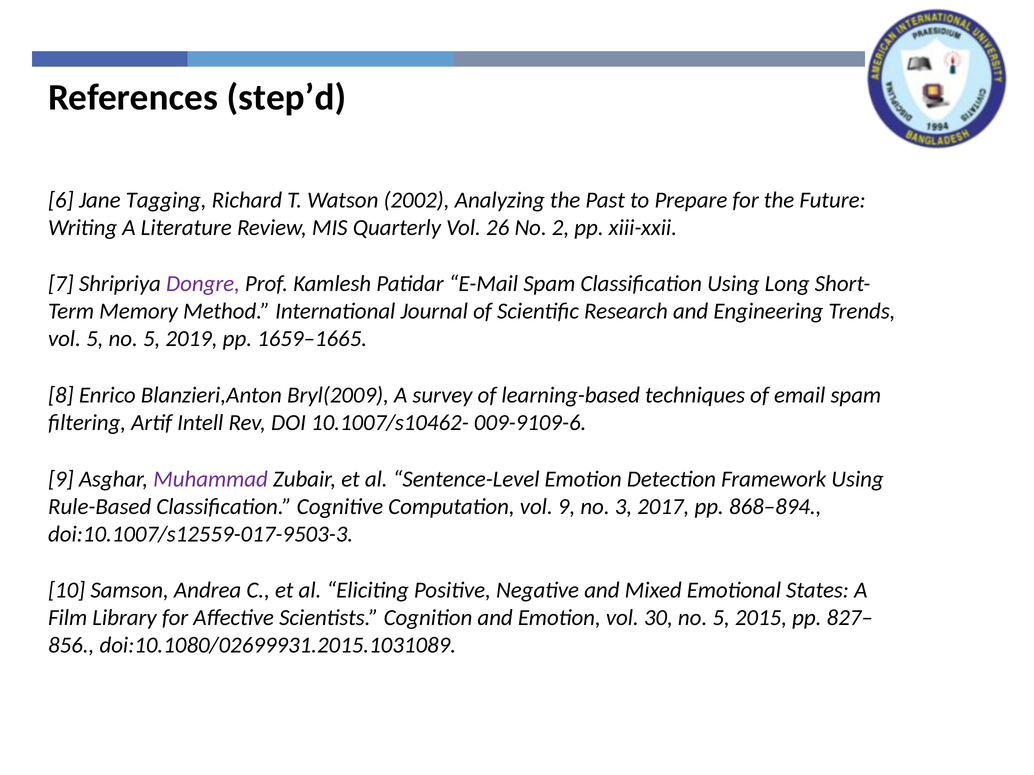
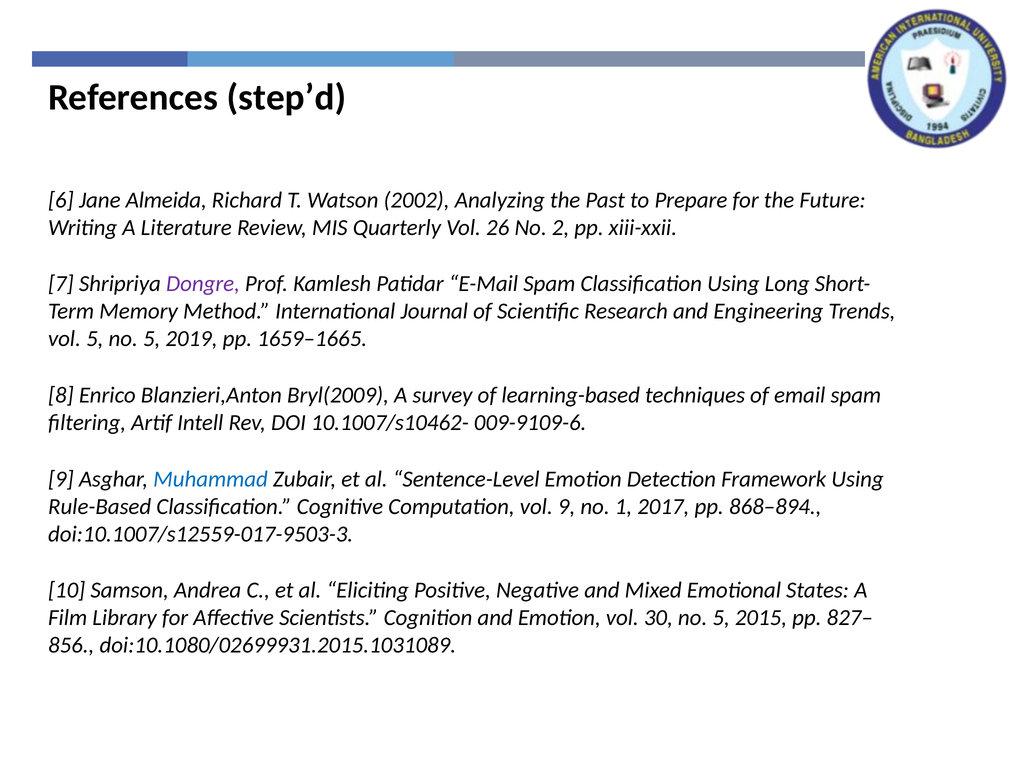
Tagging: Tagging -> Almeida
Muhammad colour: purple -> blue
3: 3 -> 1
